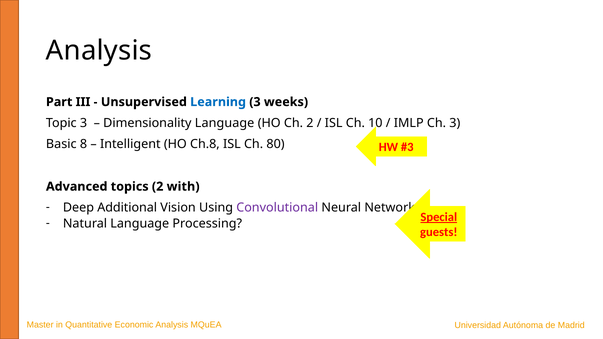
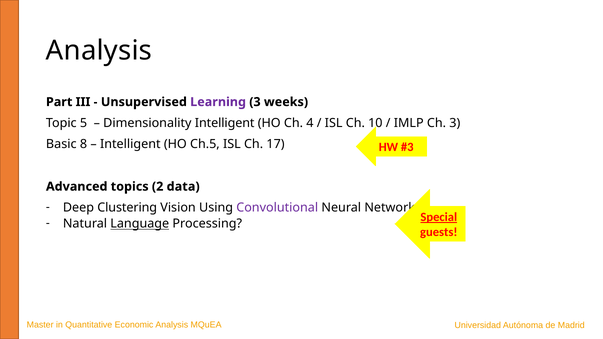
Learning colour: blue -> purple
Topic 3: 3 -> 5
Dimensionality Language: Language -> Intelligent
Ch 2: 2 -> 4
Ch.8: Ch.8 -> Ch.5
80: 80 -> 17
with: with -> data
Additional: Additional -> Clustering
Language at (140, 224) underline: none -> present
